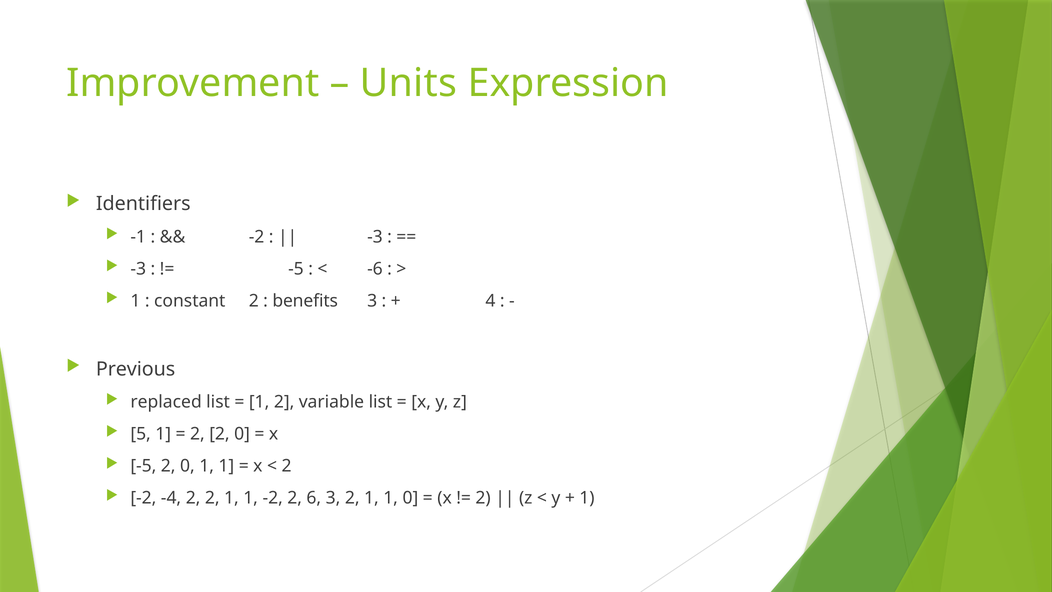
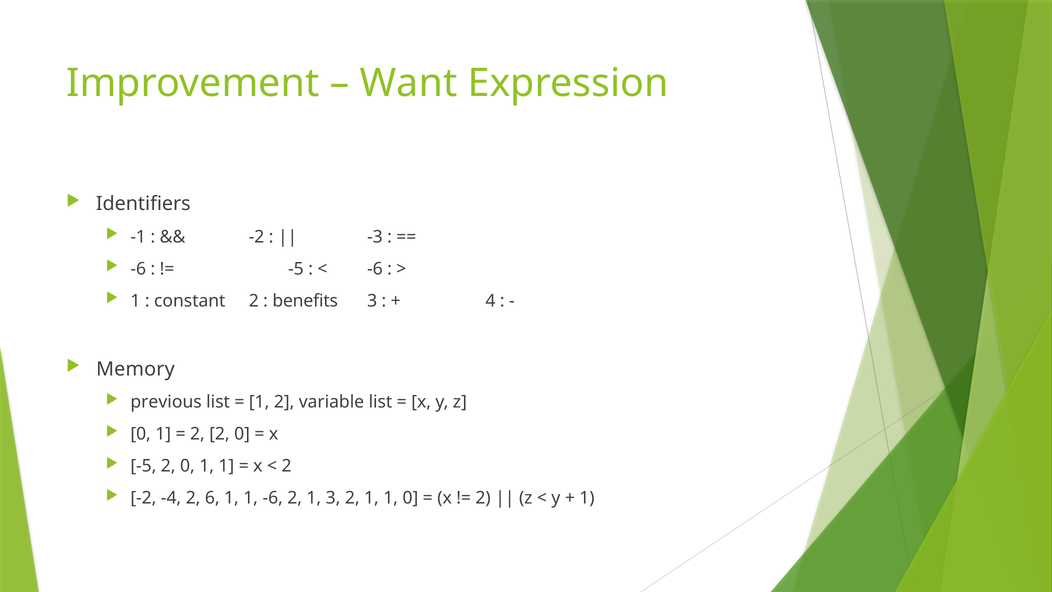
Units: Units -> Want
-3 at (138, 269): -3 -> -6
Previous: Previous -> Memory
replaced: replaced -> previous
5 at (141, 434): 5 -> 0
-4 2 2: 2 -> 6
1 -2: -2 -> -6
6 at (314, 498): 6 -> 1
